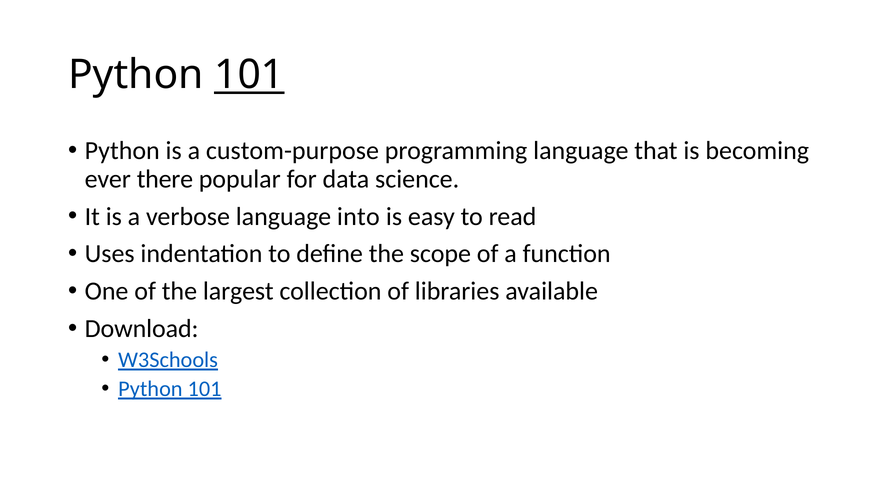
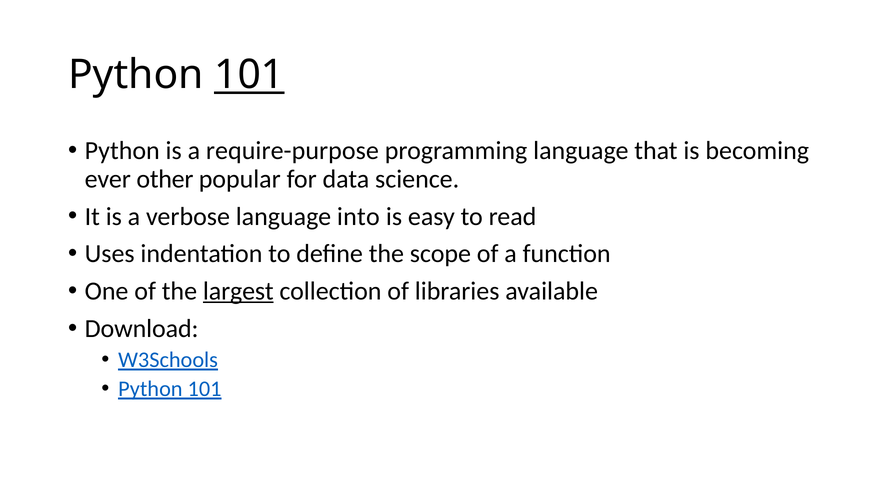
custom-purpose: custom-purpose -> require-purpose
there: there -> other
largest underline: none -> present
